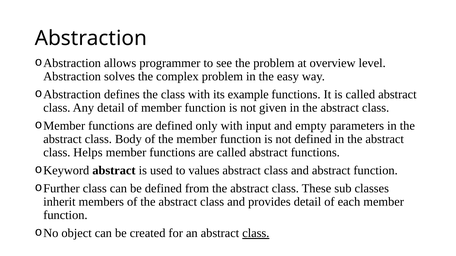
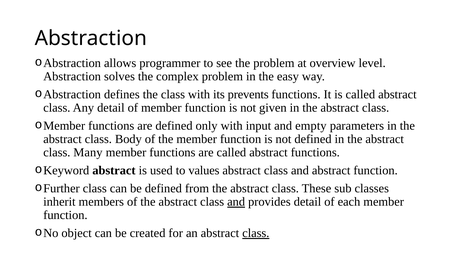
example: example -> prevents
Helps: Helps -> Many
and at (236, 202) underline: none -> present
